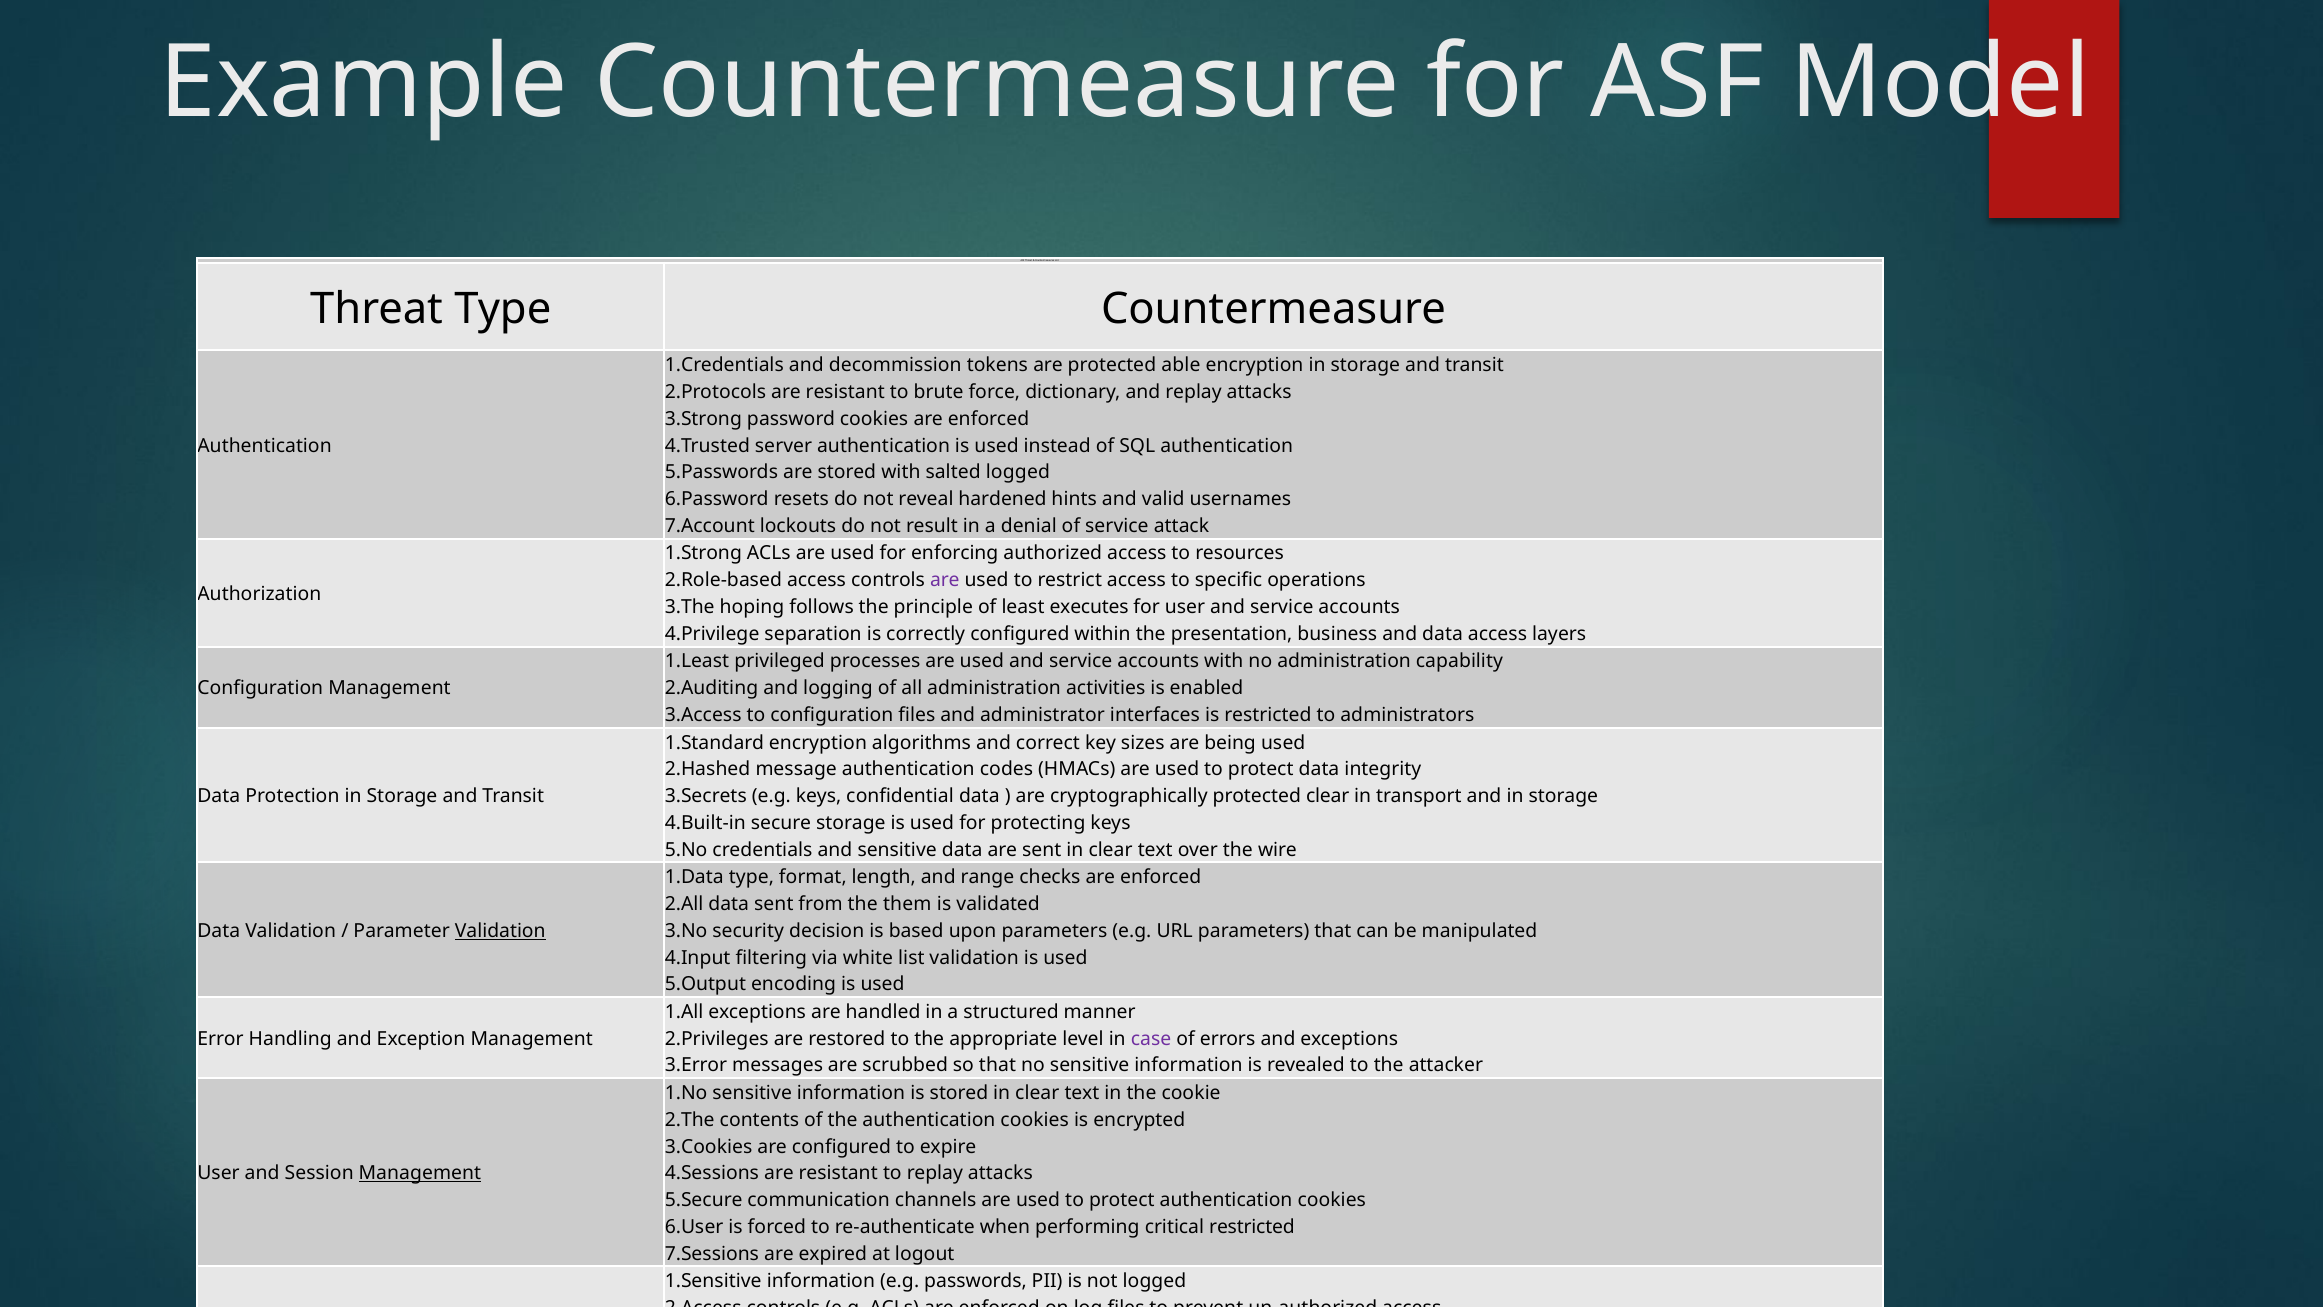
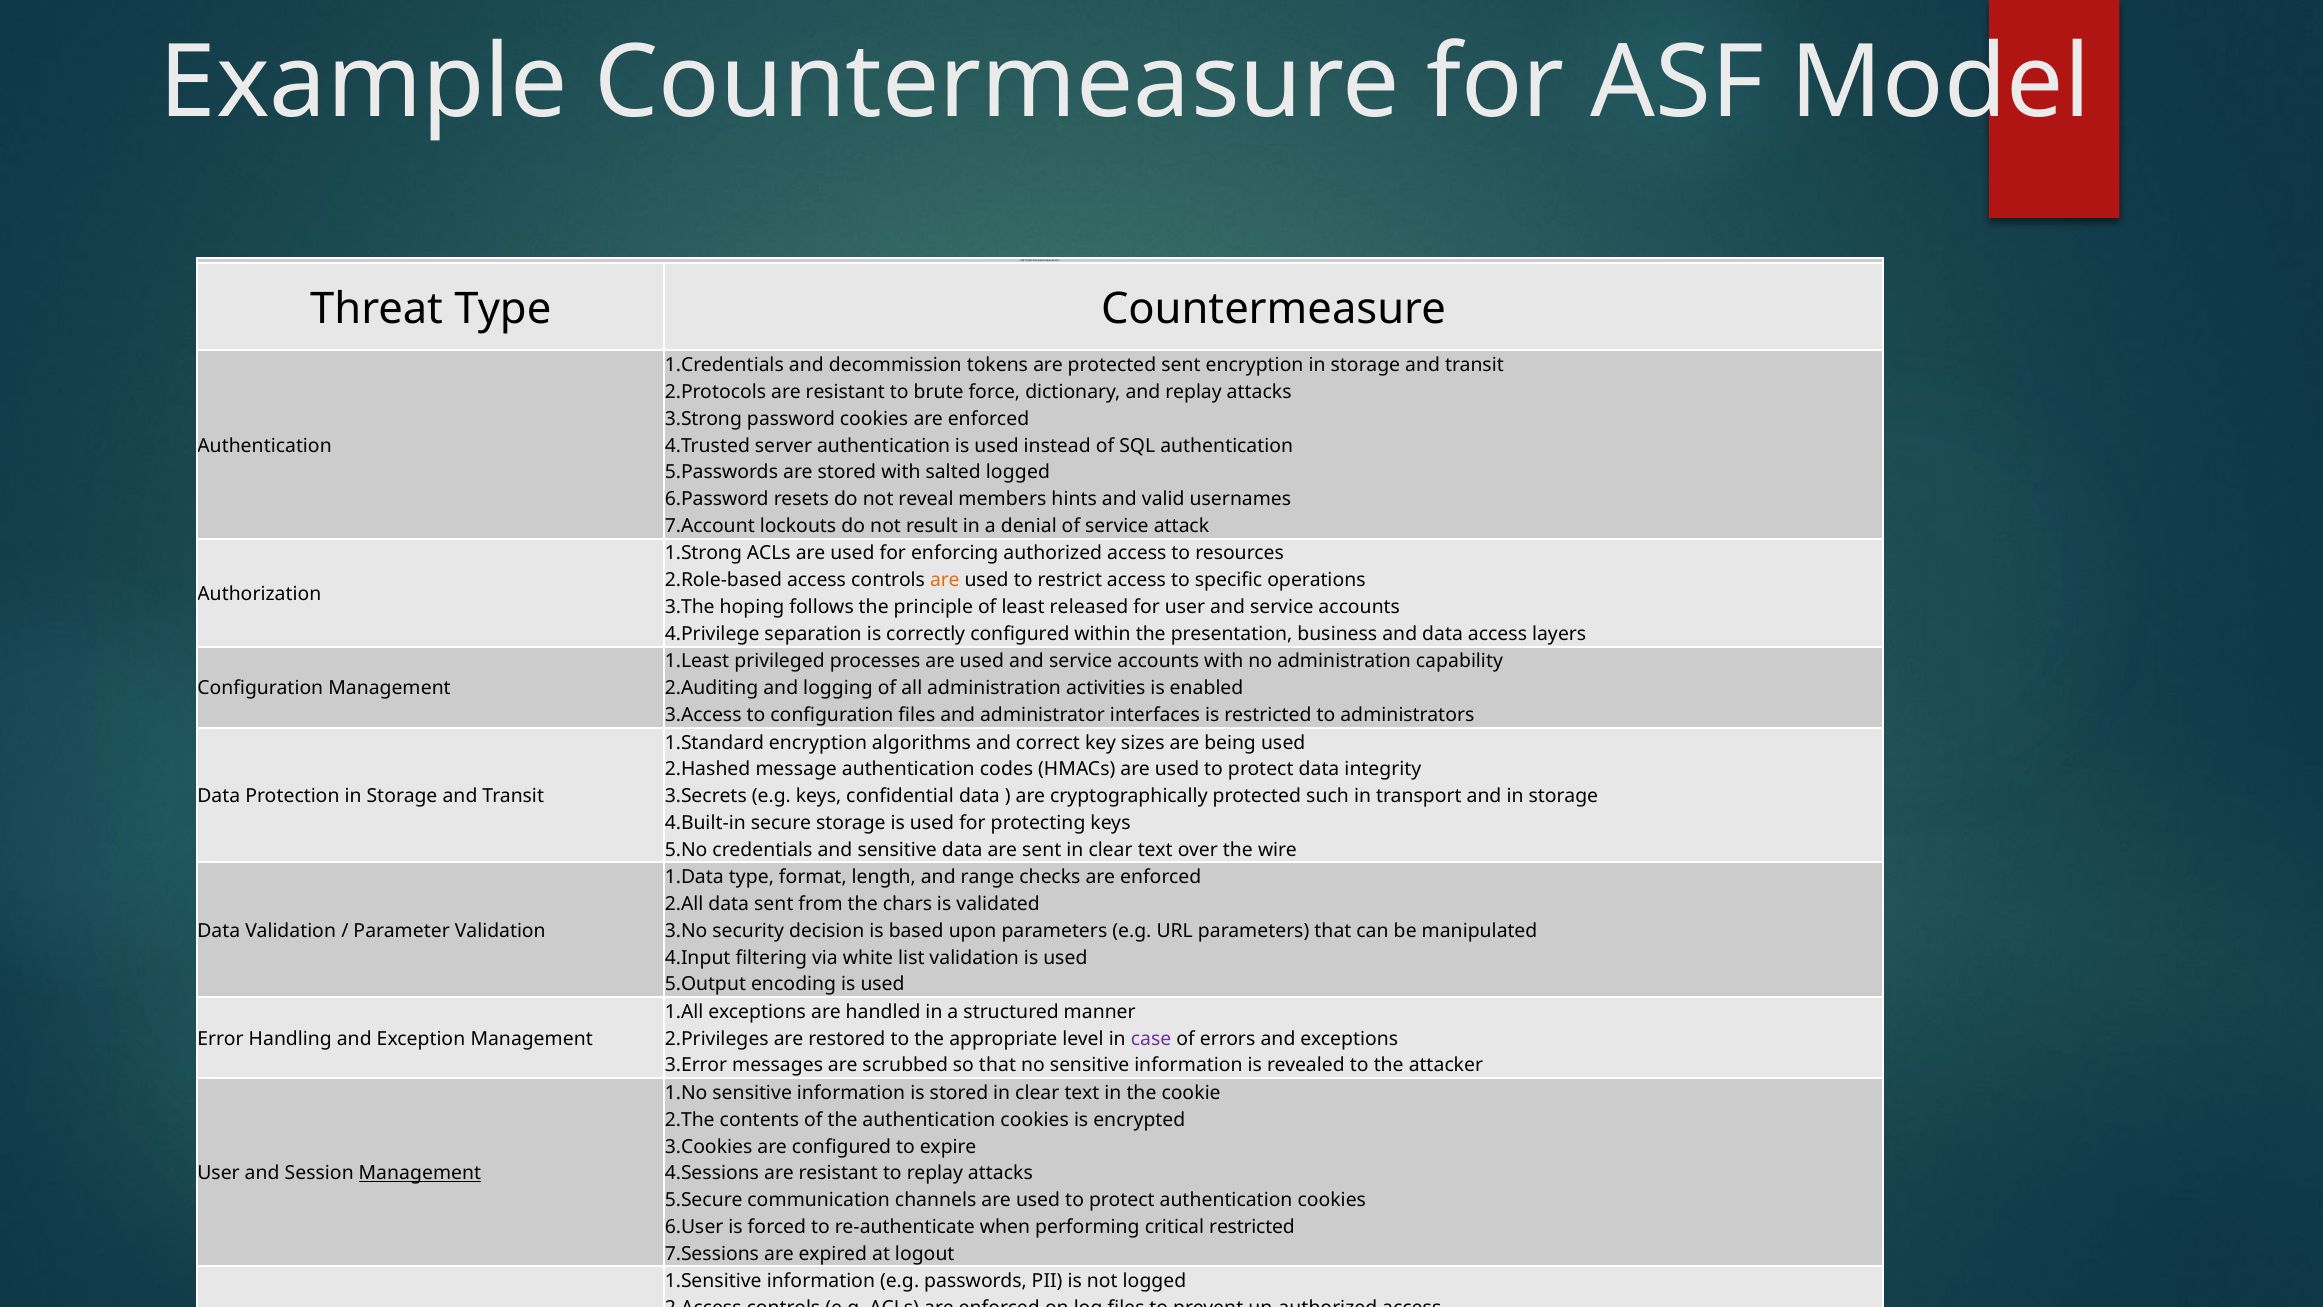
protected able: able -> sent
hardened: hardened -> members
are at (945, 580) colour: purple -> orange
executes: executes -> released
protected clear: clear -> such
them: them -> chars
Validation at (500, 931) underline: present -> none
